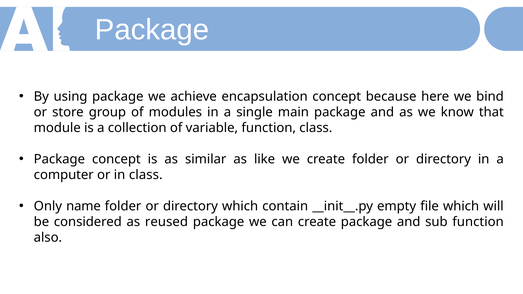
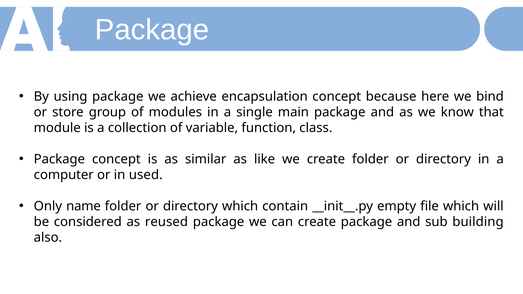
in class: class -> used
sub function: function -> building
